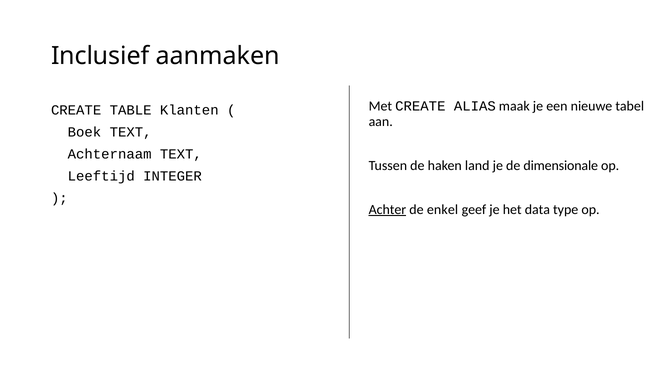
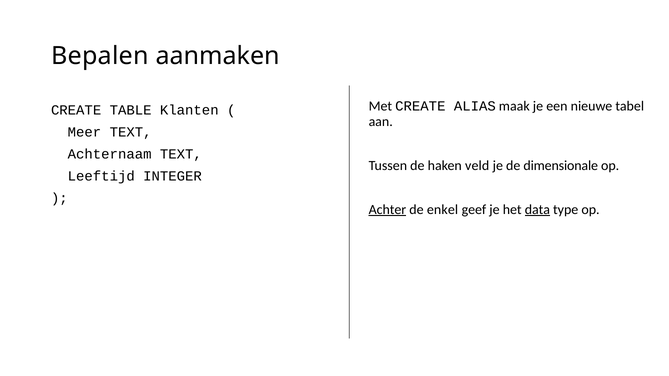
Inclusief: Inclusief -> Bepalen
Boek: Boek -> Meer
land: land -> veld
data underline: none -> present
